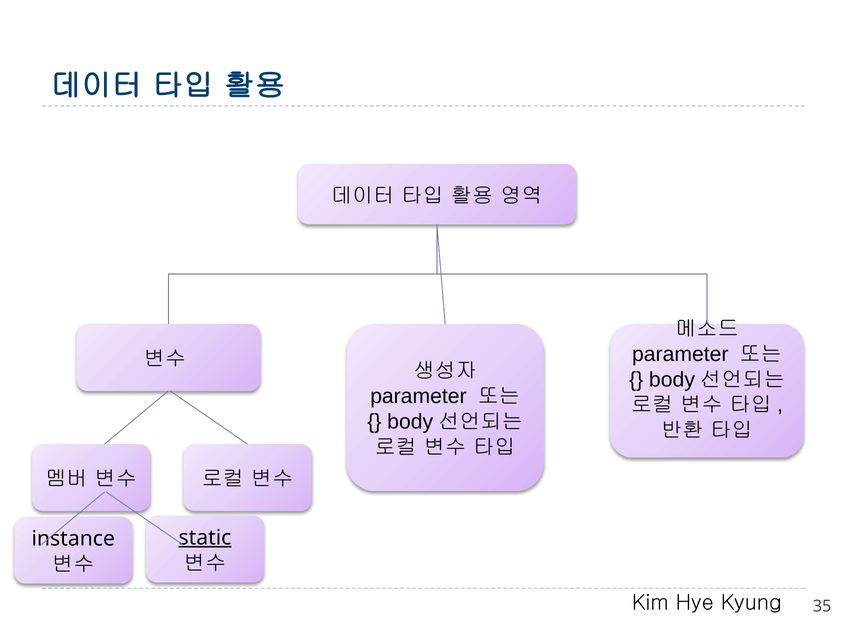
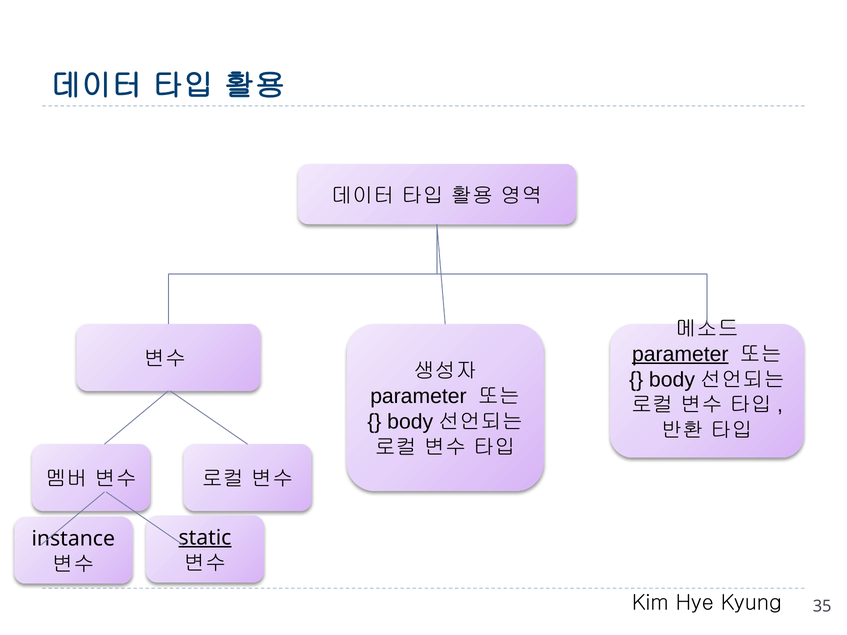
parameter at (680, 354) underline: none -> present
